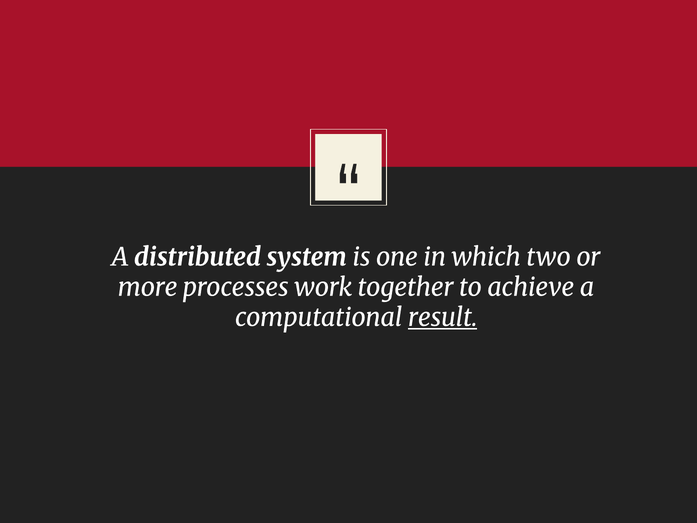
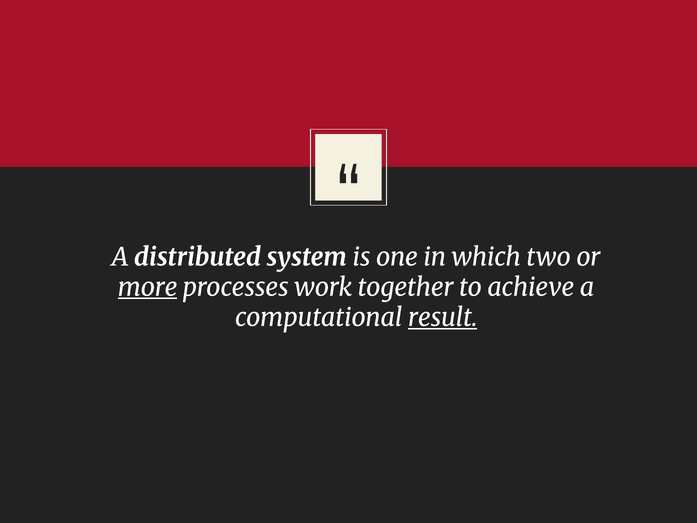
more underline: none -> present
